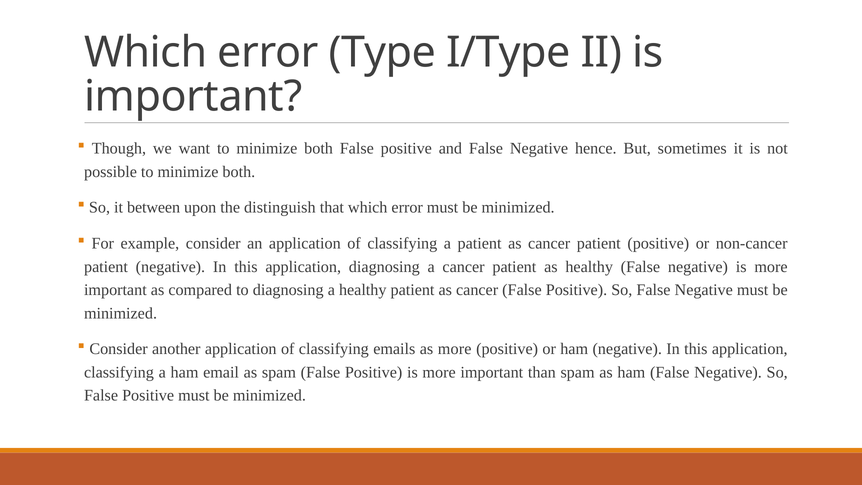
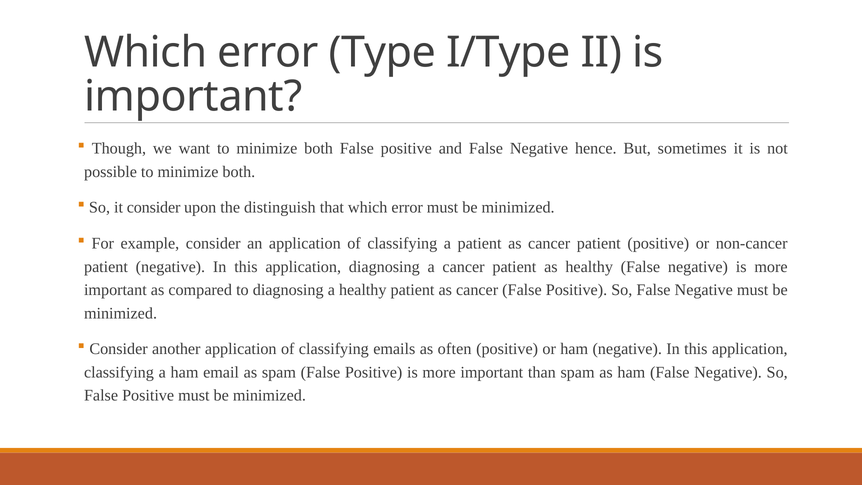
it between: between -> consider
as more: more -> often
